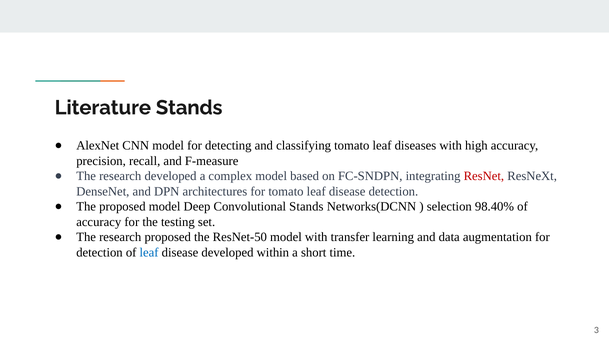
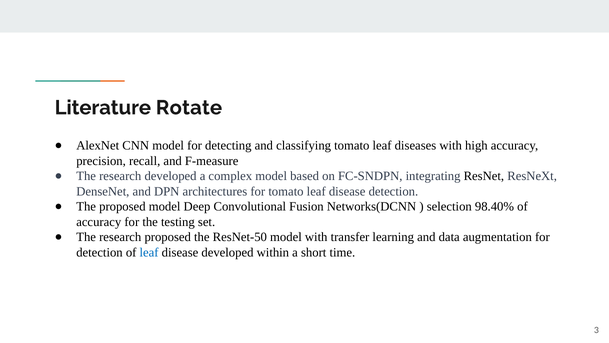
Literature Stands: Stands -> Rotate
ResNet colour: red -> black
Convolutional Stands: Stands -> Fusion
